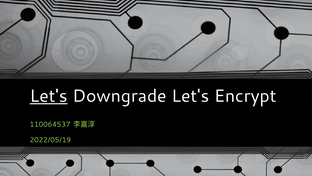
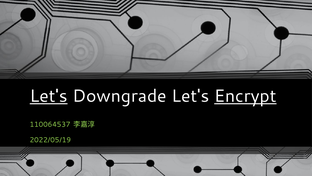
Encrypt underline: none -> present
